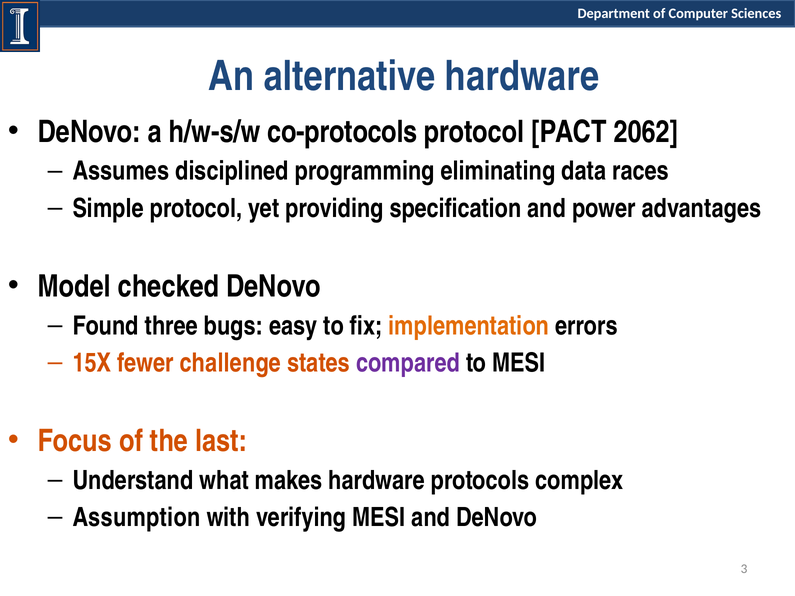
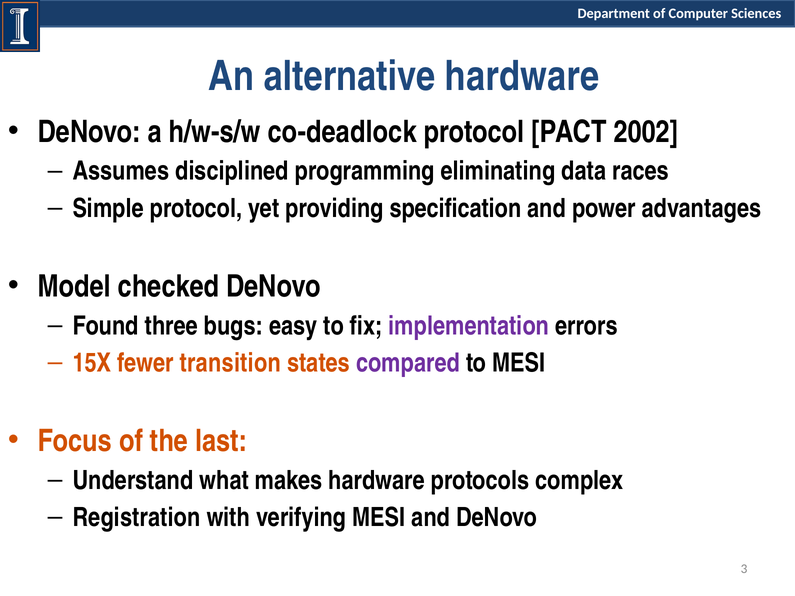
co-protocols: co-protocols -> co-deadlock
2062: 2062 -> 2002
implementation colour: orange -> purple
challenge: challenge -> transition
Assumption: Assumption -> Registration
